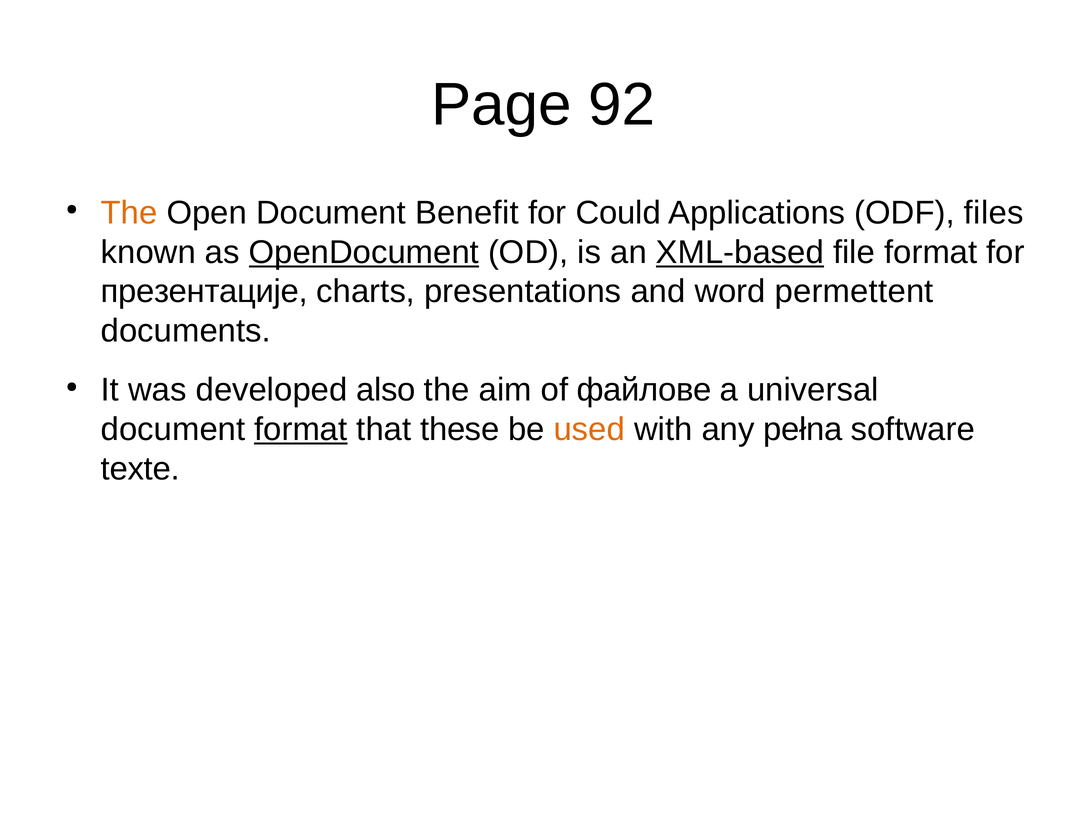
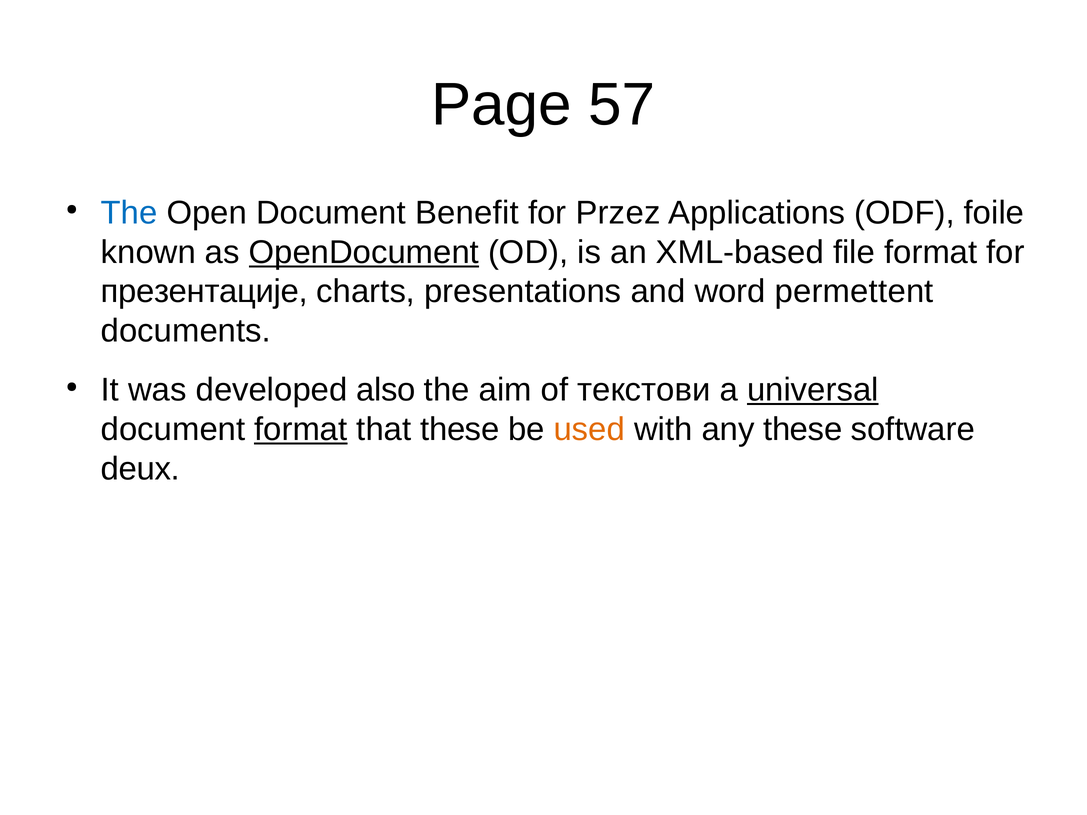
92: 92 -> 57
The at (129, 213) colour: orange -> blue
Could: Could -> Przez
files: files -> foile
XML-based underline: present -> none
файлове: файлове -> текстови
universal underline: none -> present
any pełna: pełna -> these
texte: texte -> deux
